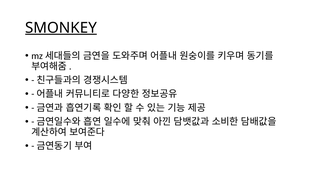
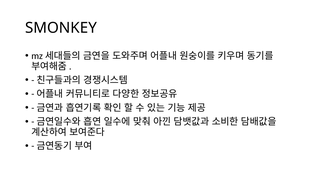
SMONKEY underline: present -> none
